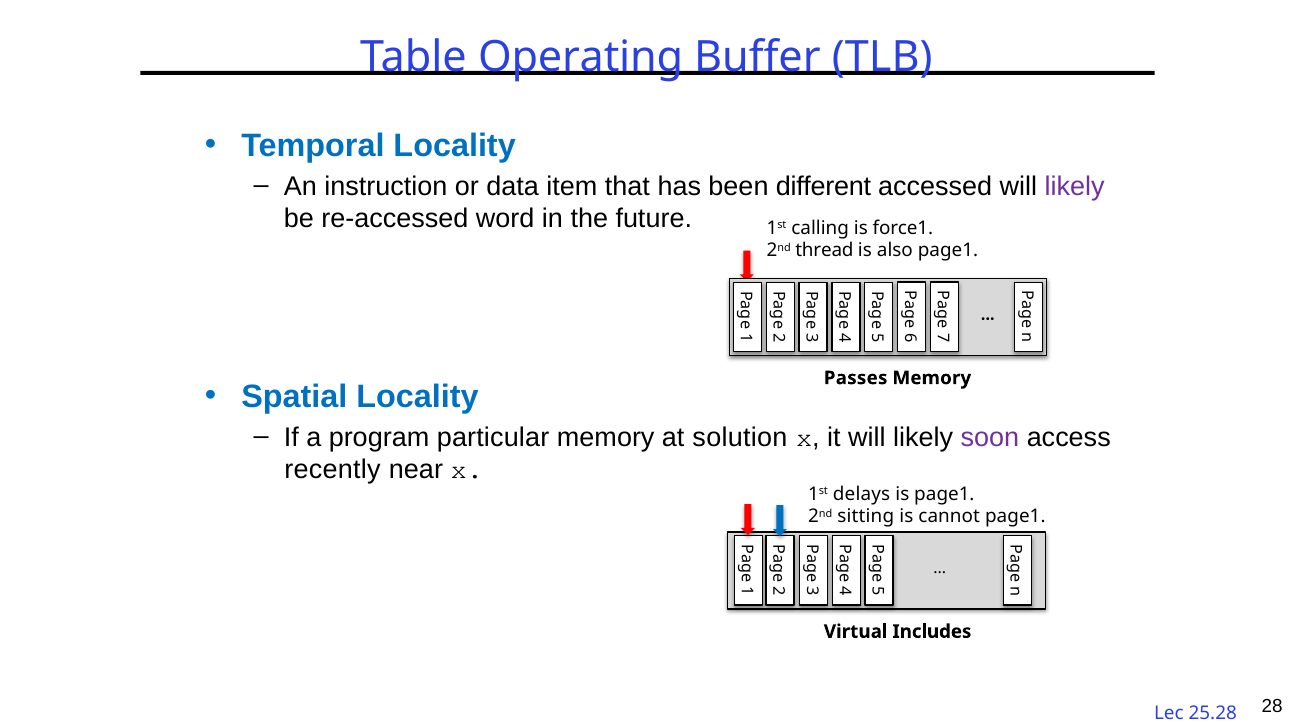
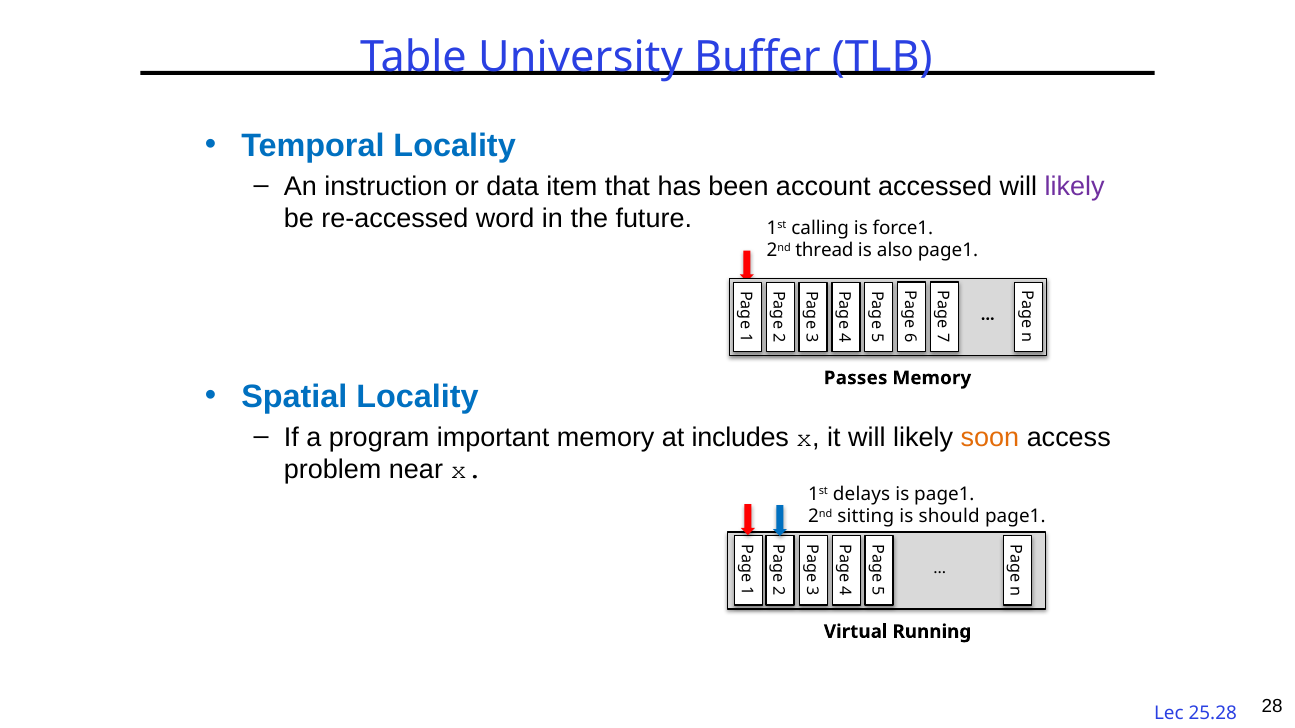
Operating: Operating -> University
different: different -> account
particular: particular -> important
solution: solution -> includes
soon colour: purple -> orange
recently: recently -> problem
cannot: cannot -> should
Includes: Includes -> Running
